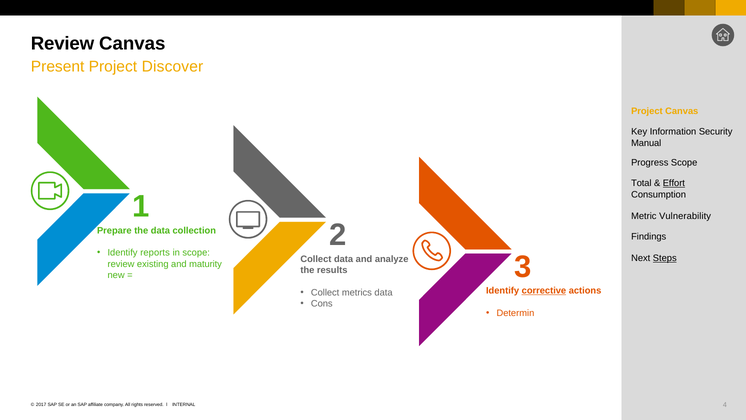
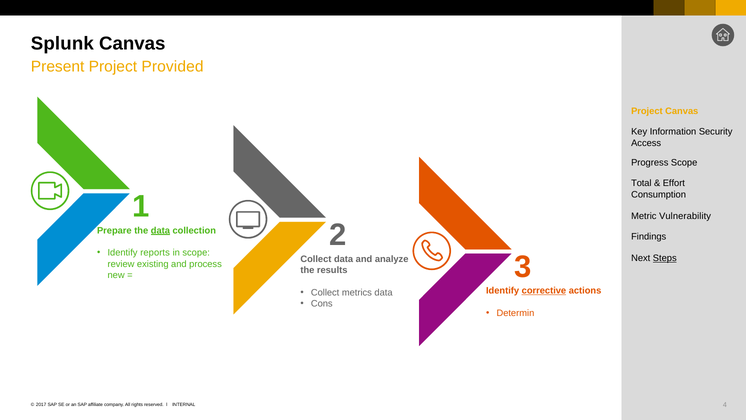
Review at (62, 43): Review -> Splunk
Discover: Discover -> Provided
Manual: Manual -> Access
Effort underline: present -> none
data at (160, 230) underline: none -> present
maturity: maturity -> process
